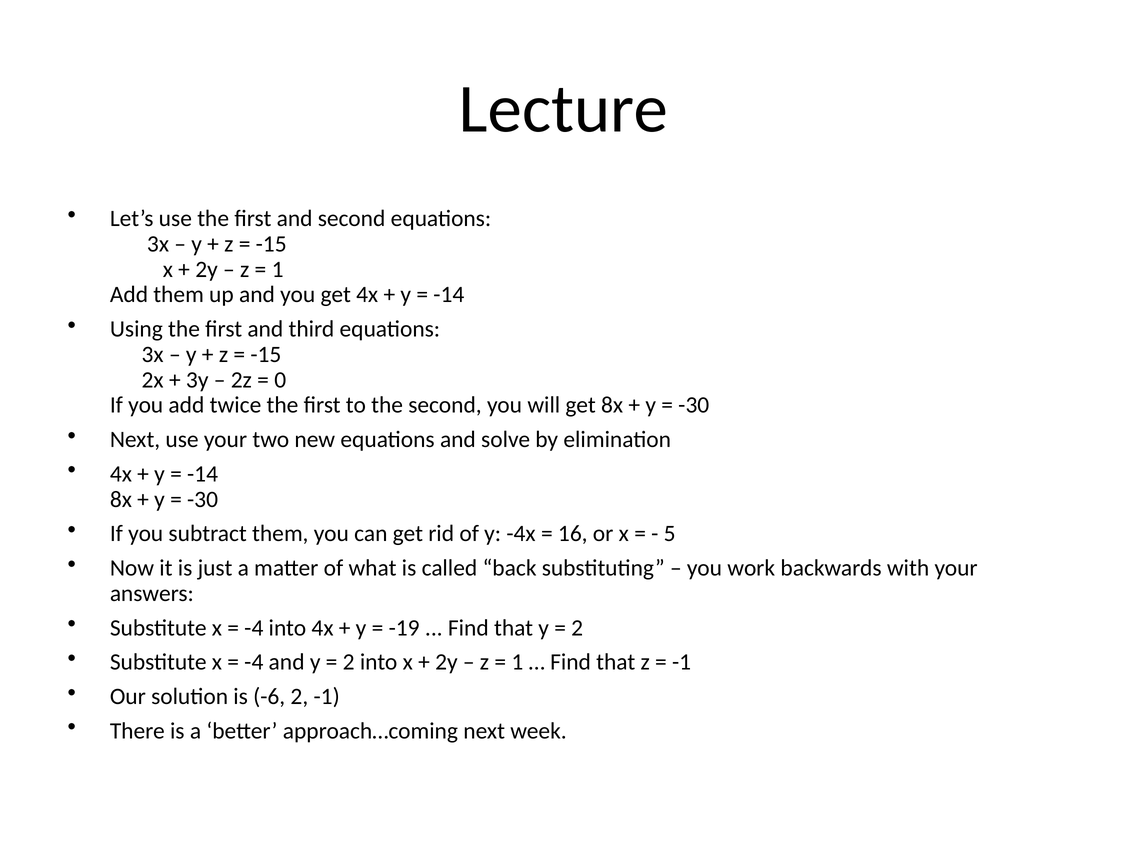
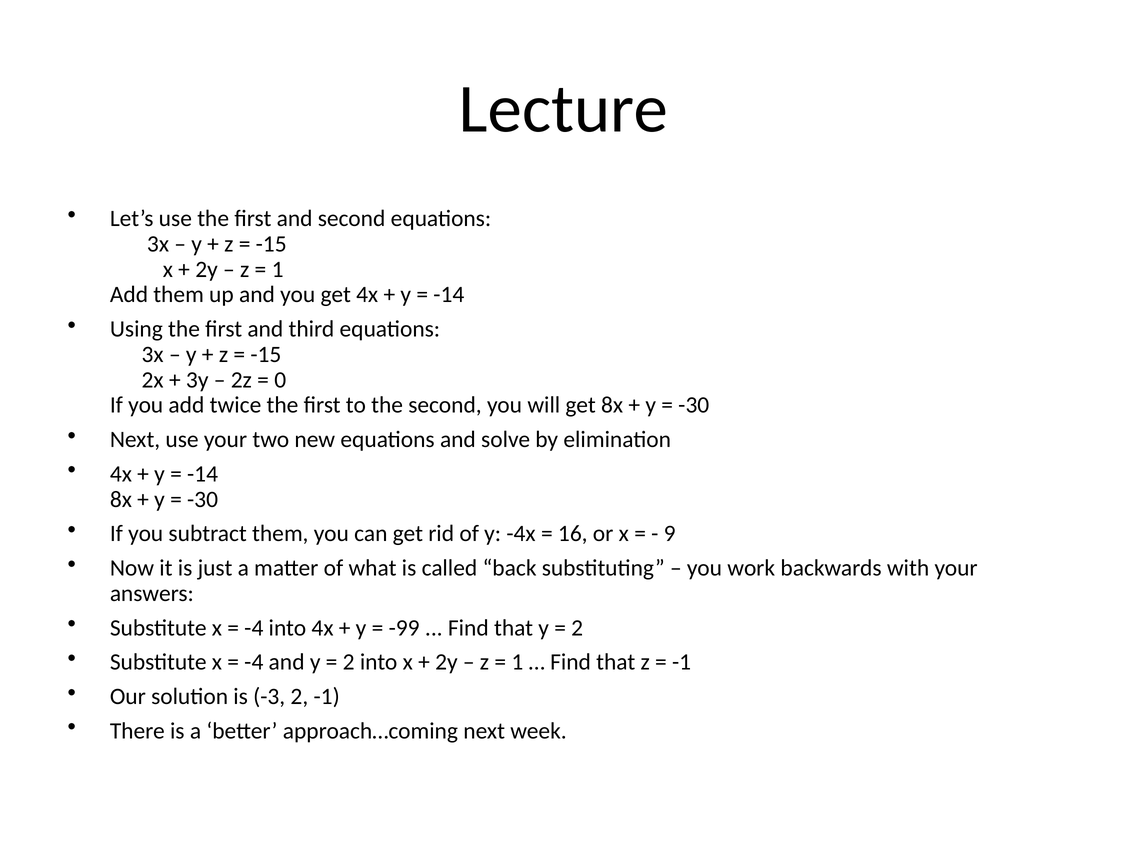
5: 5 -> 9
-19: -19 -> -99
-6: -6 -> -3
